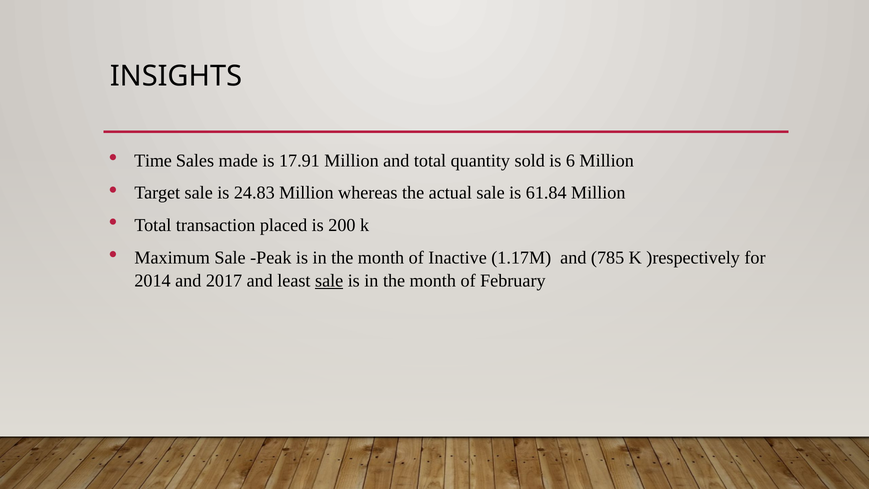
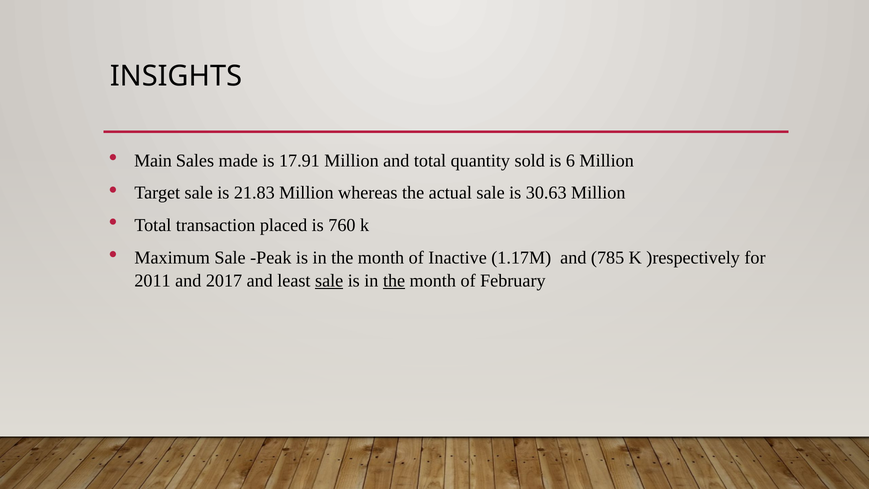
Time: Time -> Main
24.83: 24.83 -> 21.83
61.84: 61.84 -> 30.63
200: 200 -> 760
2014: 2014 -> 2011
the at (394, 281) underline: none -> present
